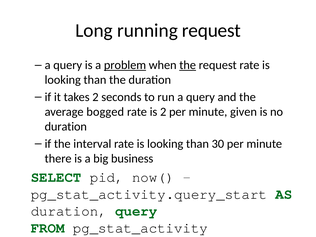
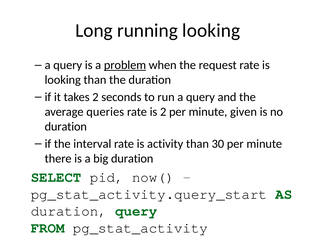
running request: request -> looking
the at (188, 65) underline: present -> none
bogged: bogged -> queries
looking at (165, 144): looking -> activity
big business: business -> duration
